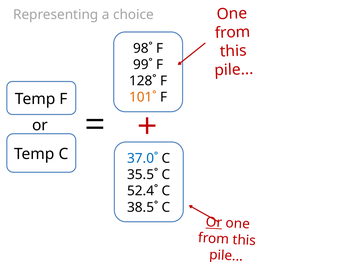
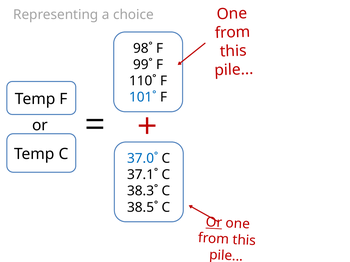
128˚: 128˚ -> 110˚
101˚ colour: orange -> blue
35.5˚: 35.5˚ -> 37.1˚
52.4˚: 52.4˚ -> 38.3˚
